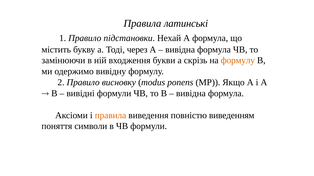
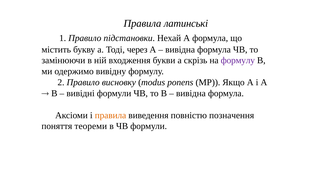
формулу at (238, 61) colour: orange -> purple
виведенням: виведенням -> позначення
символи: символи -> теореми
